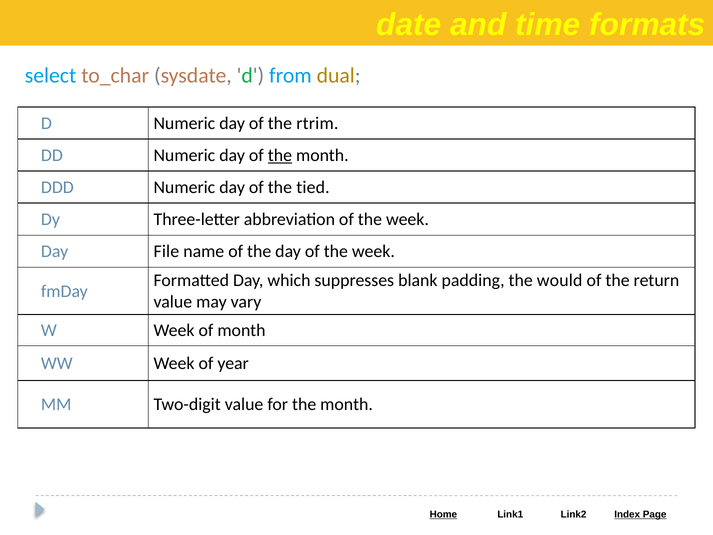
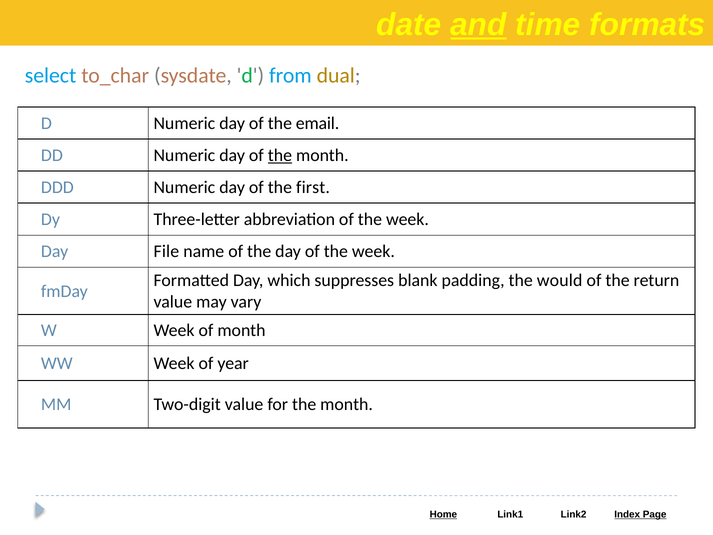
and underline: none -> present
rtrim: rtrim -> email
tied: tied -> first
